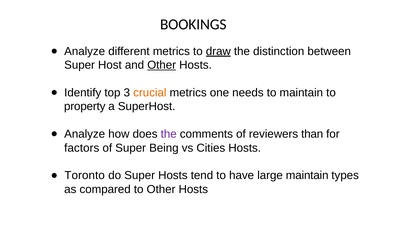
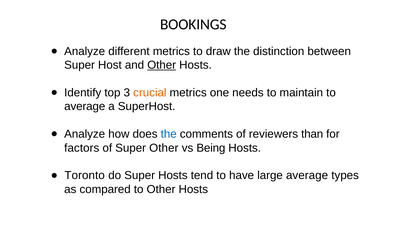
draw underline: present -> none
property at (85, 106): property -> average
the at (169, 134) colour: purple -> blue
Super Being: Being -> Other
Cities: Cities -> Being
large maintain: maintain -> average
